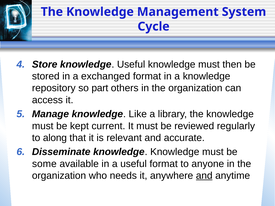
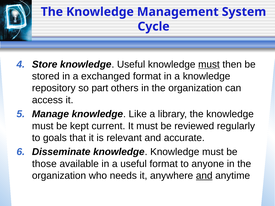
must at (209, 64) underline: none -> present
along: along -> goals
some: some -> those
